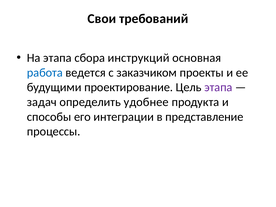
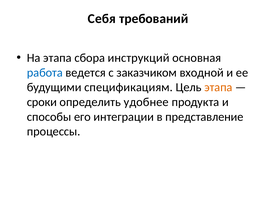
Свои: Свои -> Себя
проекты: проекты -> входной
проектирование: проектирование -> спецификациям
этапа at (218, 87) colour: purple -> orange
задач: задач -> сроки
